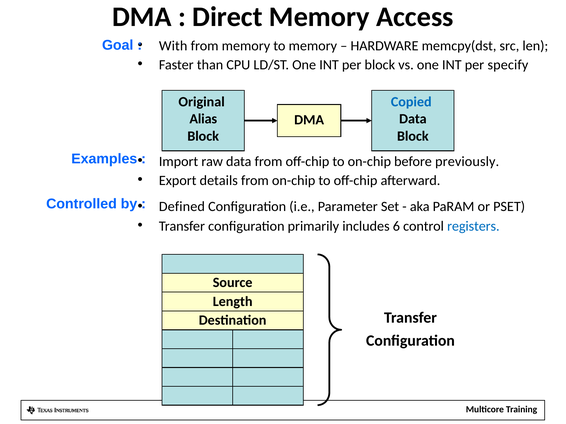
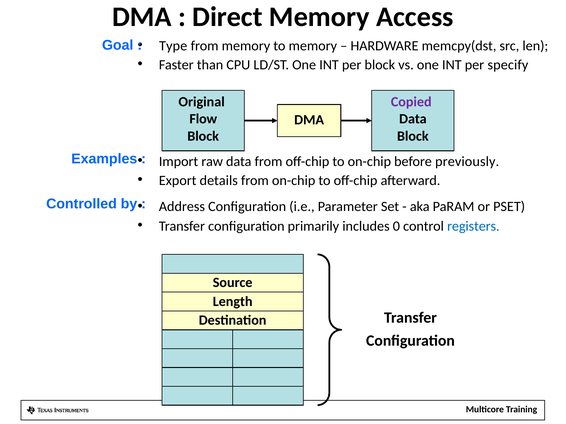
With: With -> Type
Copied colour: blue -> purple
Alias: Alias -> Flow
Defined: Defined -> Address
6: 6 -> 0
